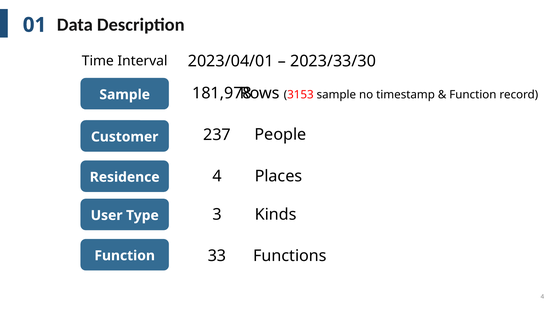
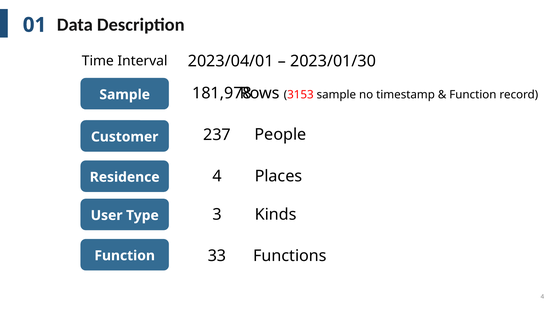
2023/33/30: 2023/33/30 -> 2023/01/30
